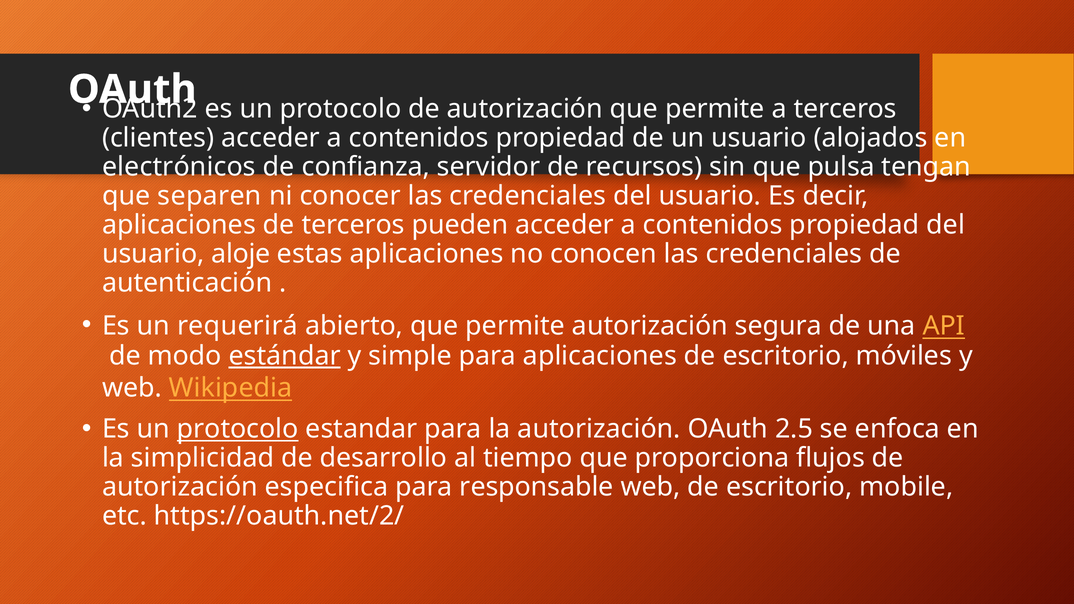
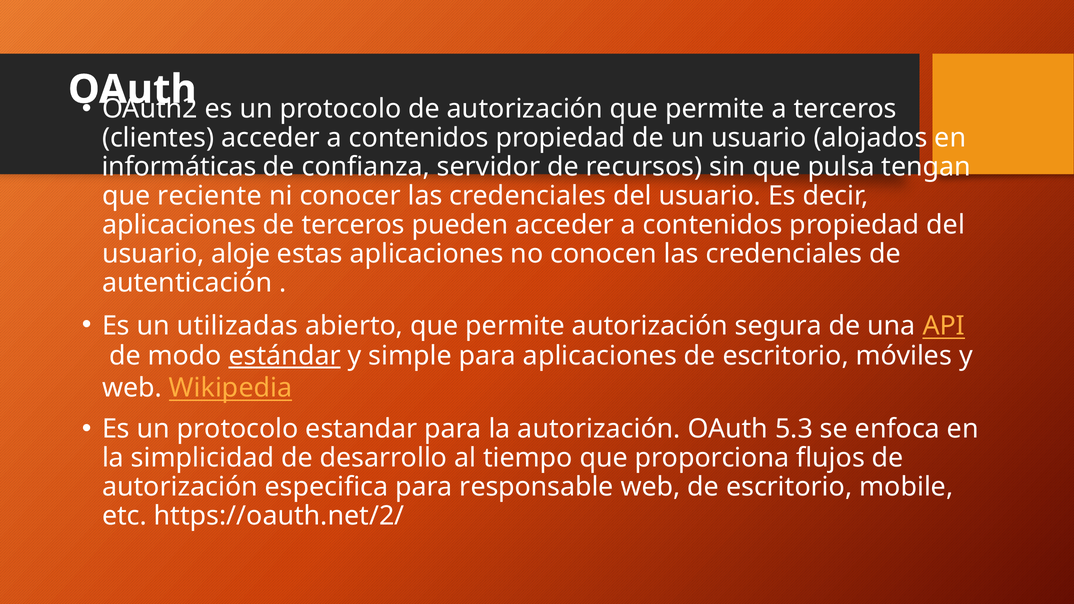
electrónicos: electrónicos -> informáticas
separen: separen -> reciente
requerirá: requerirá -> utilizadas
protocolo at (238, 429) underline: present -> none
2.5: 2.5 -> 5.3
